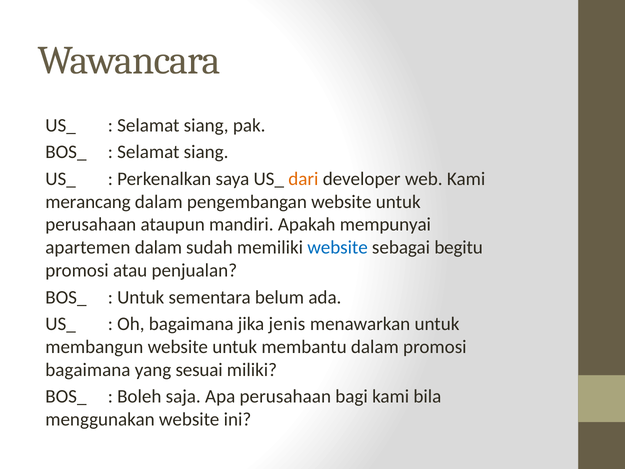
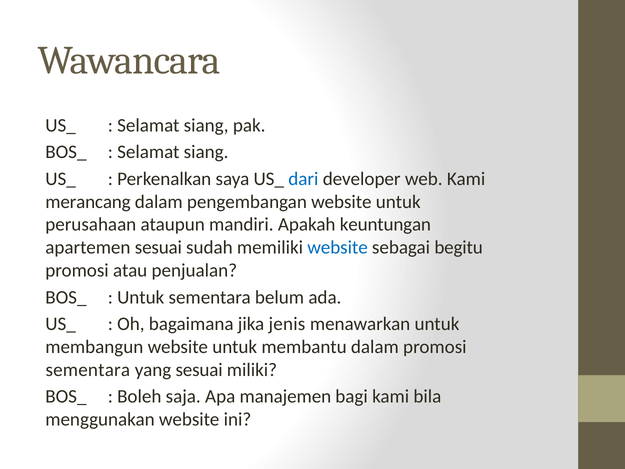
dari colour: orange -> blue
mempunyai: mempunyai -> keuntungan
apartemen dalam: dalam -> sesuai
bagaimana at (88, 370): bagaimana -> sementara
Apa perusahaan: perusahaan -> manajemen
